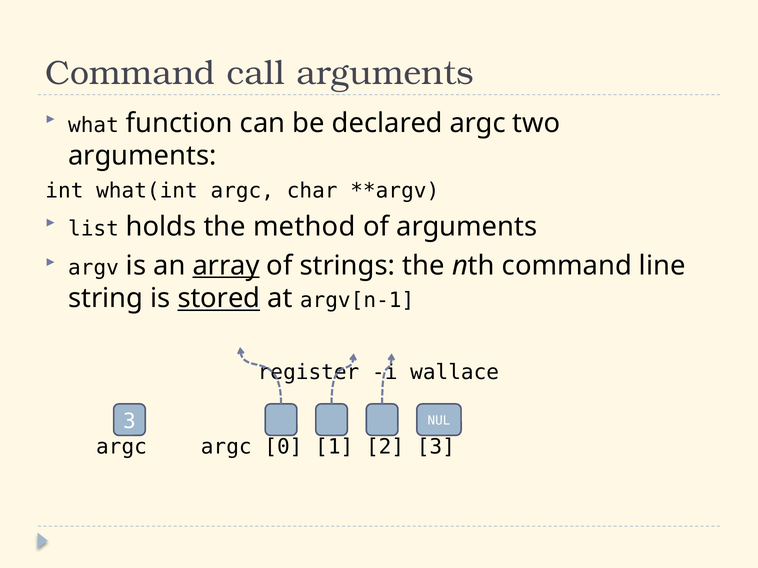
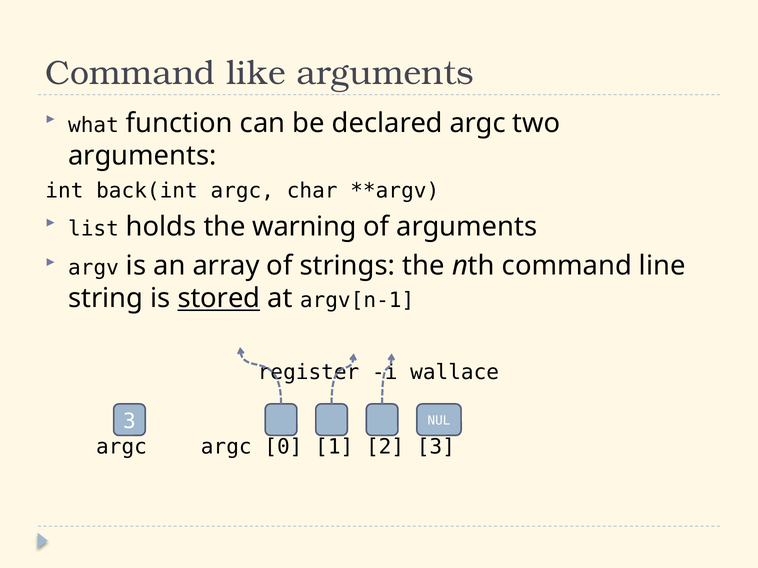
call: call -> like
what(int: what(int -> back(int
method: method -> warning
array underline: present -> none
